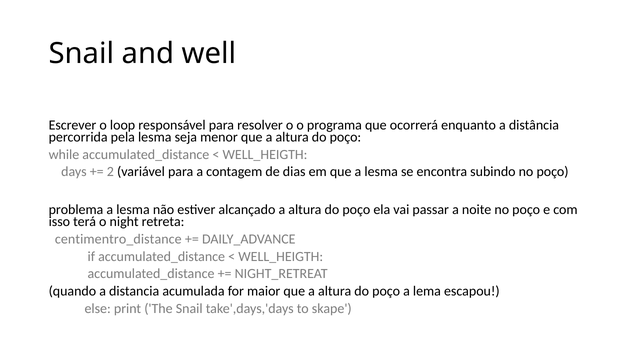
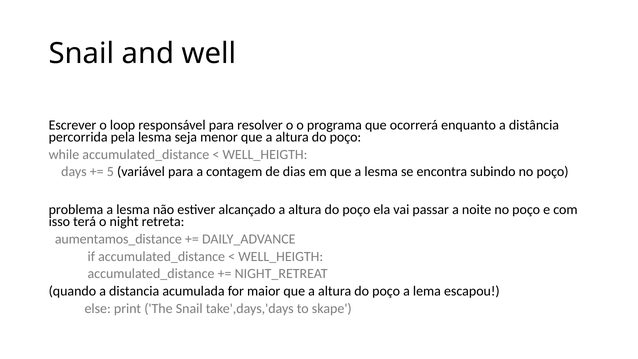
2: 2 -> 5
centimentro_distance: centimentro_distance -> aumentamos_distance
